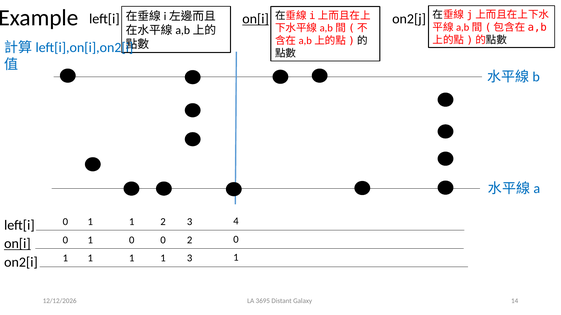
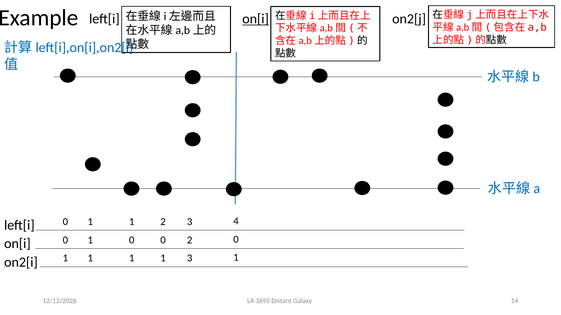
on[i at (17, 244) underline: present -> none
